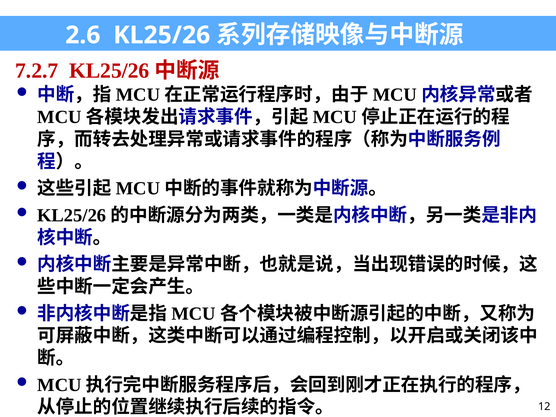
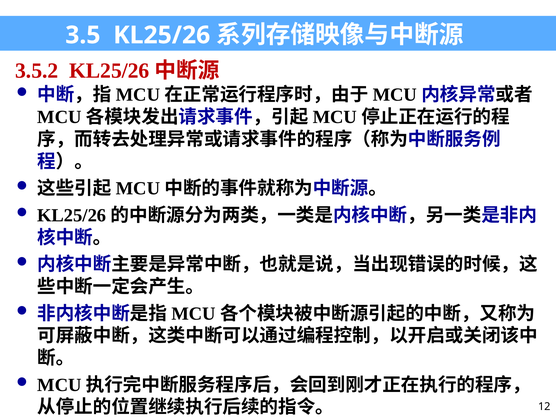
2.6: 2.6 -> 3.5
7.2.7: 7.2.7 -> 3.5.2
